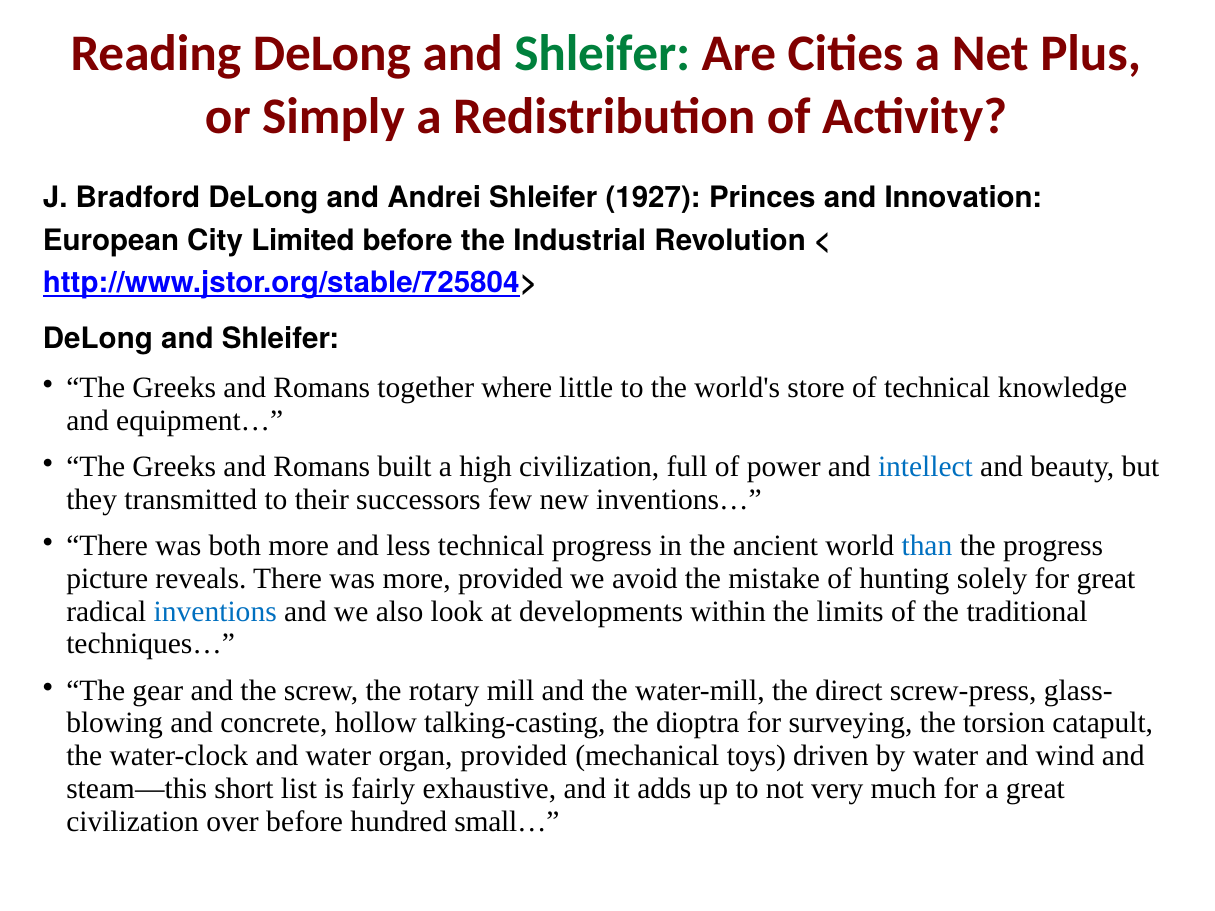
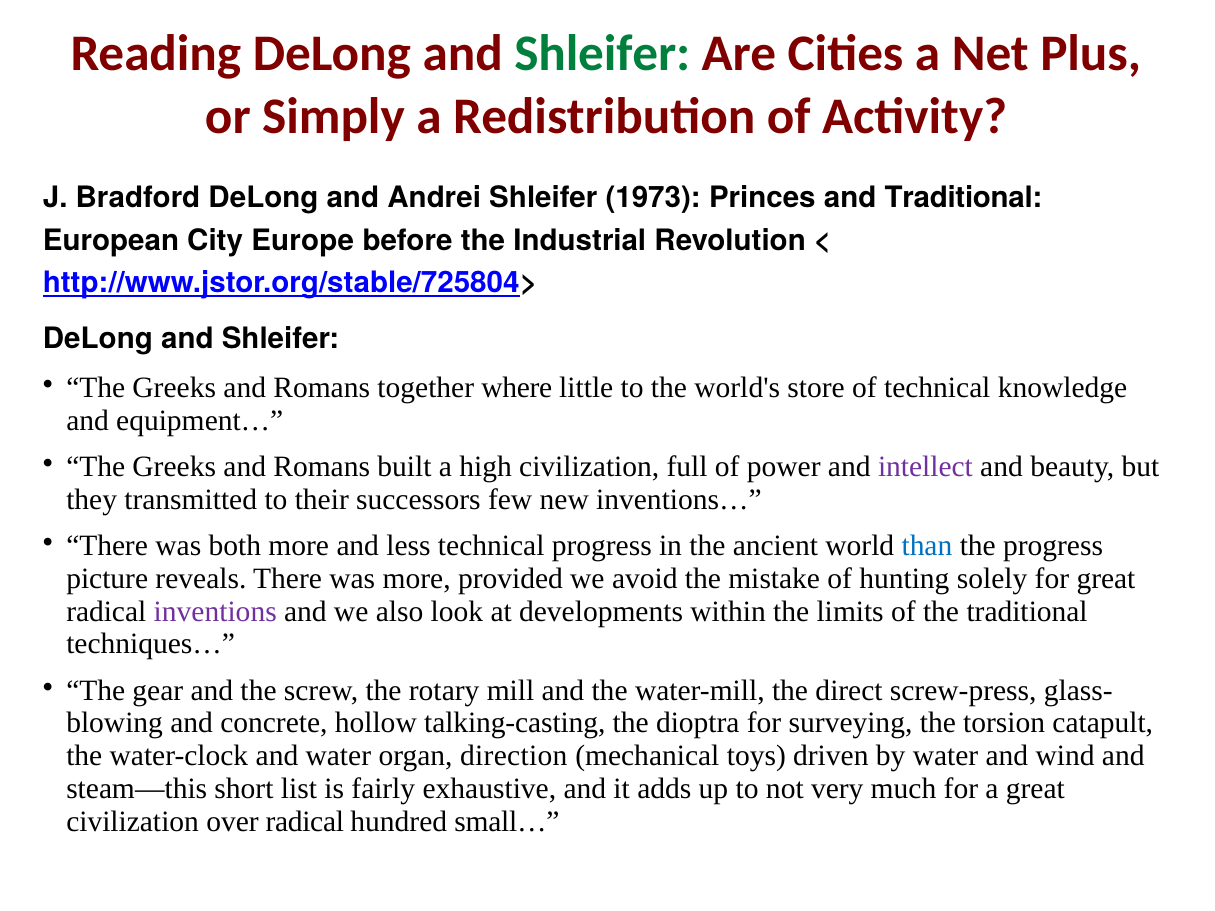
1927: 1927 -> 1973
and Innovation: Innovation -> Traditional
Limited: Limited -> Europe
intellect colour: blue -> purple
inventions colour: blue -> purple
organ provided: provided -> direction
over before: before -> radical
